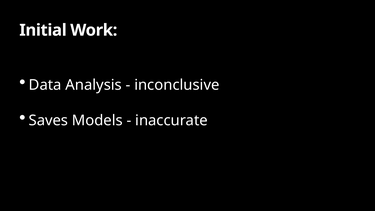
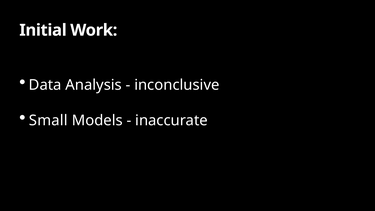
Saves: Saves -> Small
